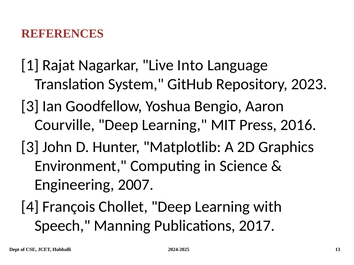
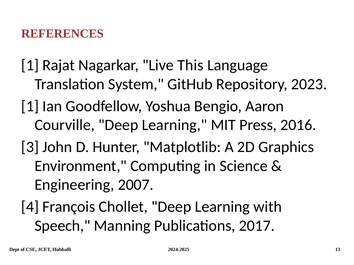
Into: Into -> This
3 at (30, 106): 3 -> 1
